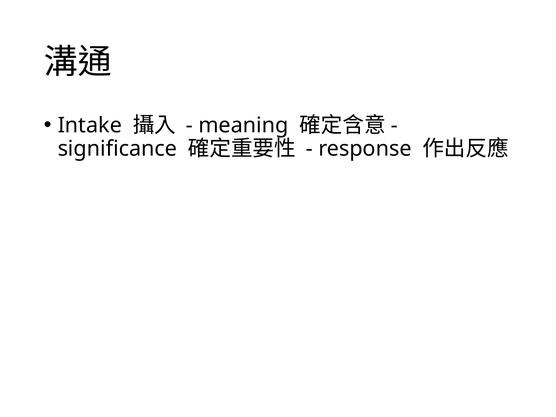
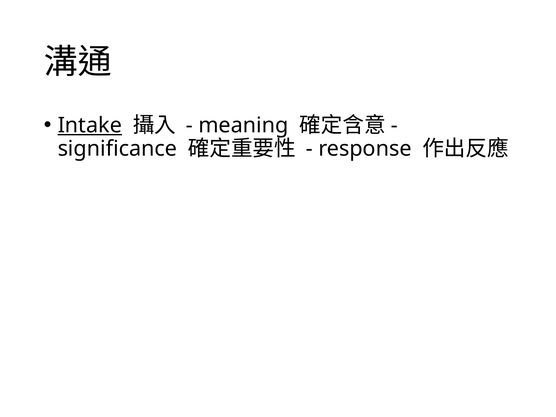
Intake underline: none -> present
